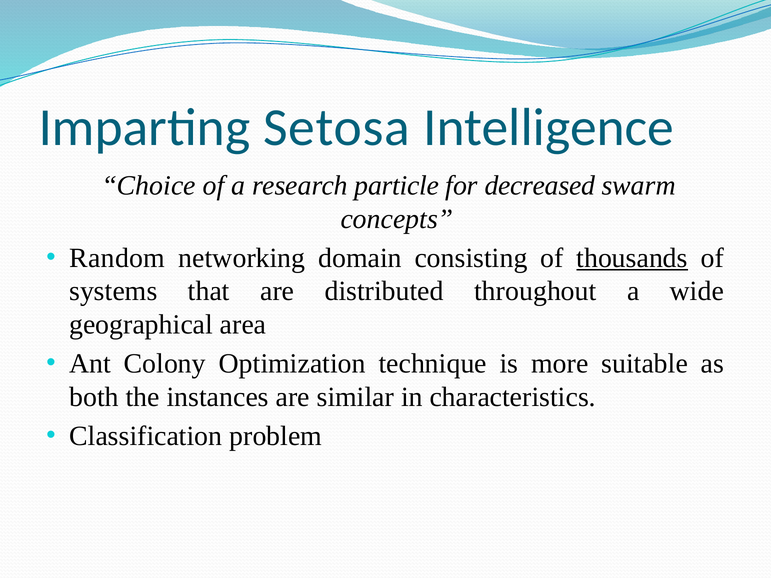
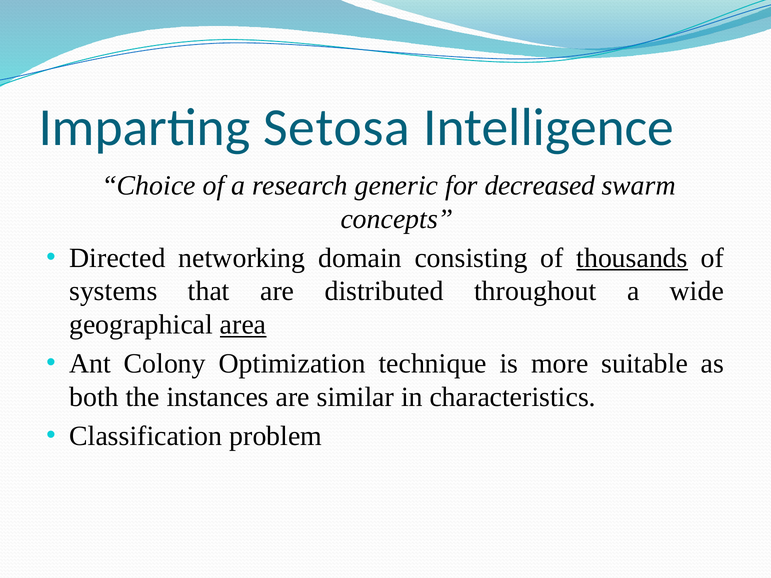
particle: particle -> generic
Random: Random -> Directed
area underline: none -> present
